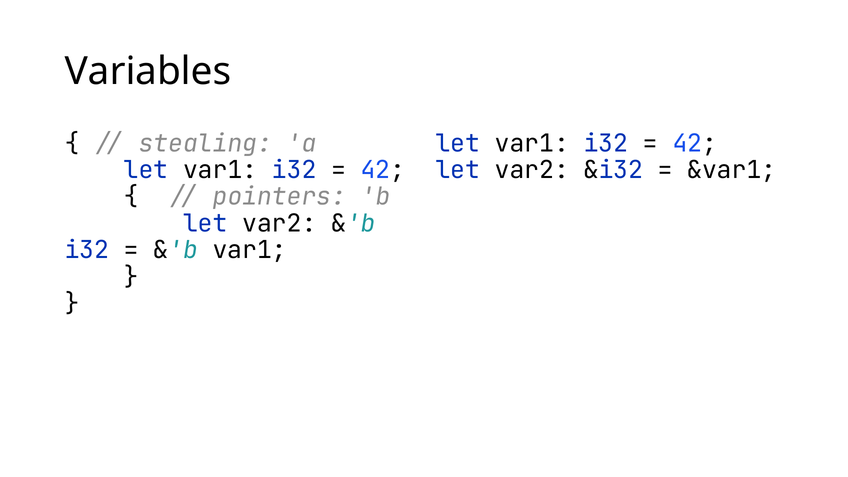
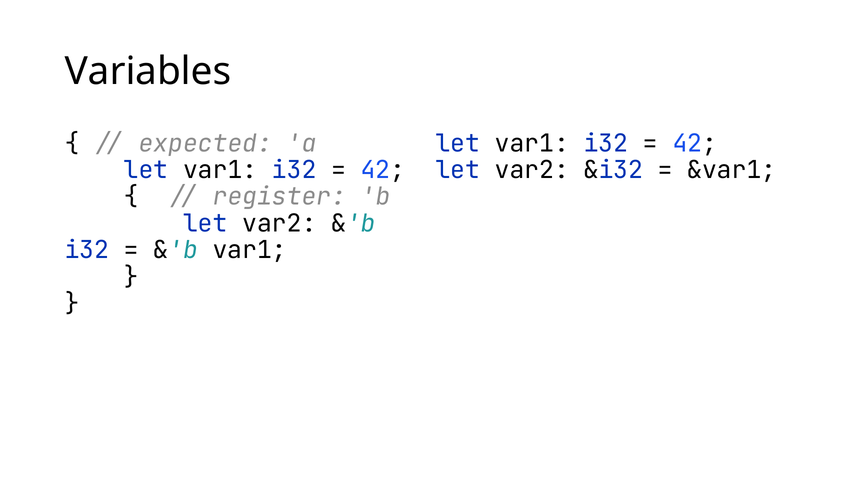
stealing: stealing -> expected
pointers: pointers -> register
